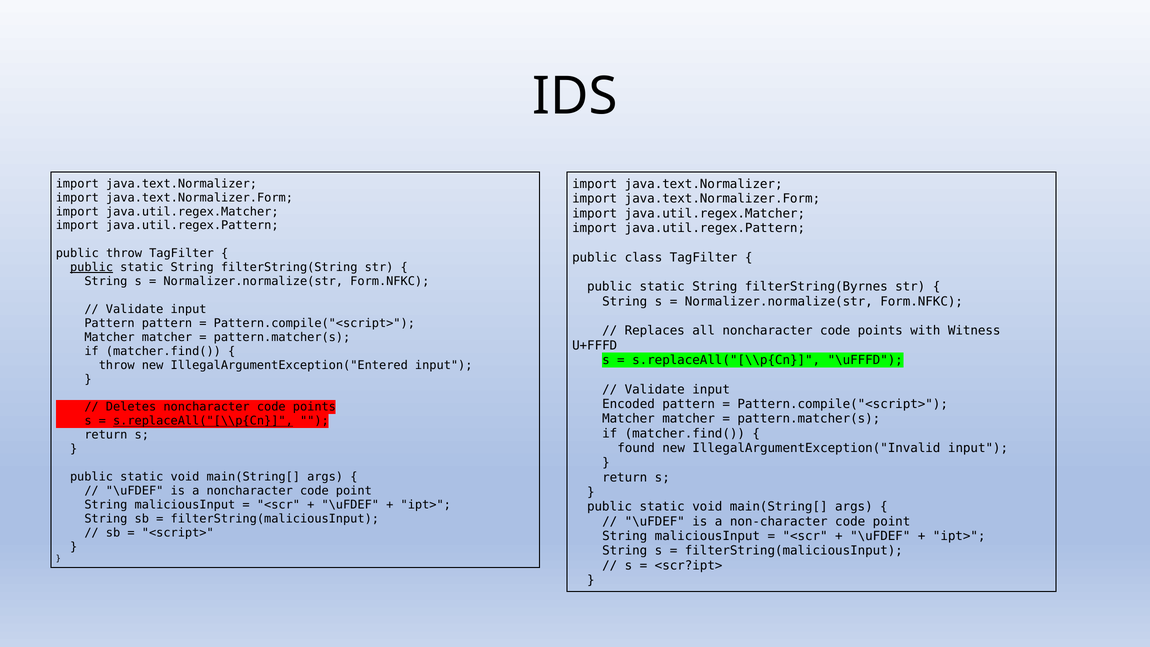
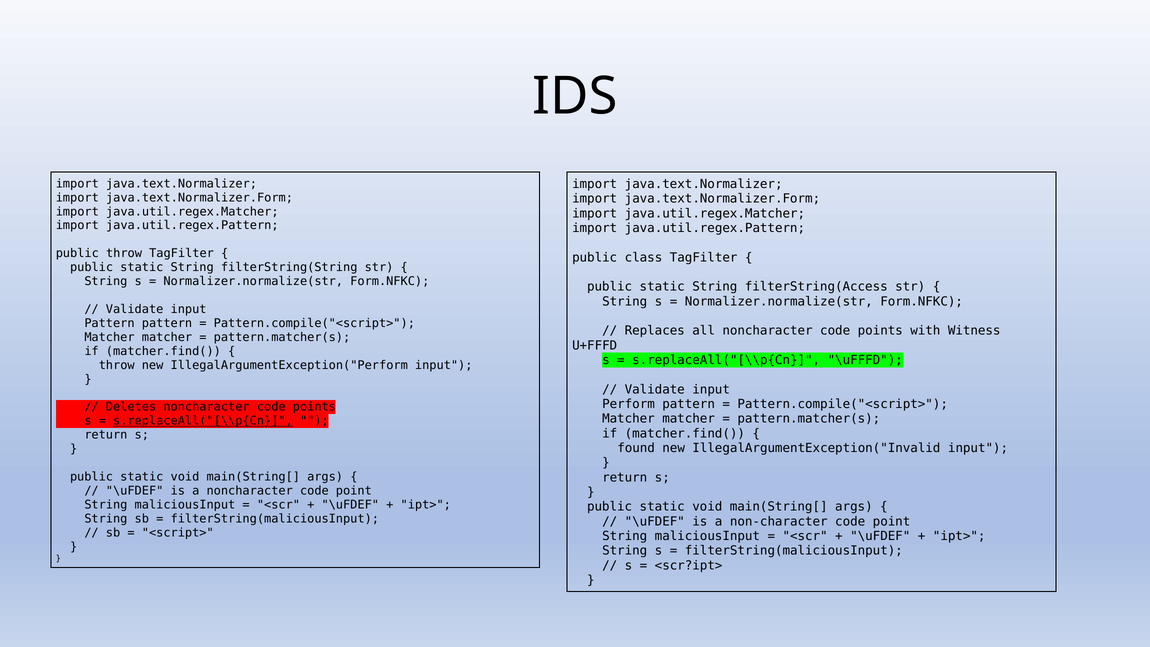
public at (92, 267) underline: present -> none
filterString(Byrnes: filterString(Byrnes -> filterString(Access
IllegalArgumentException("Entered: IllegalArgumentException("Entered -> IllegalArgumentException("Perform
Encoded: Encoded -> Perform
